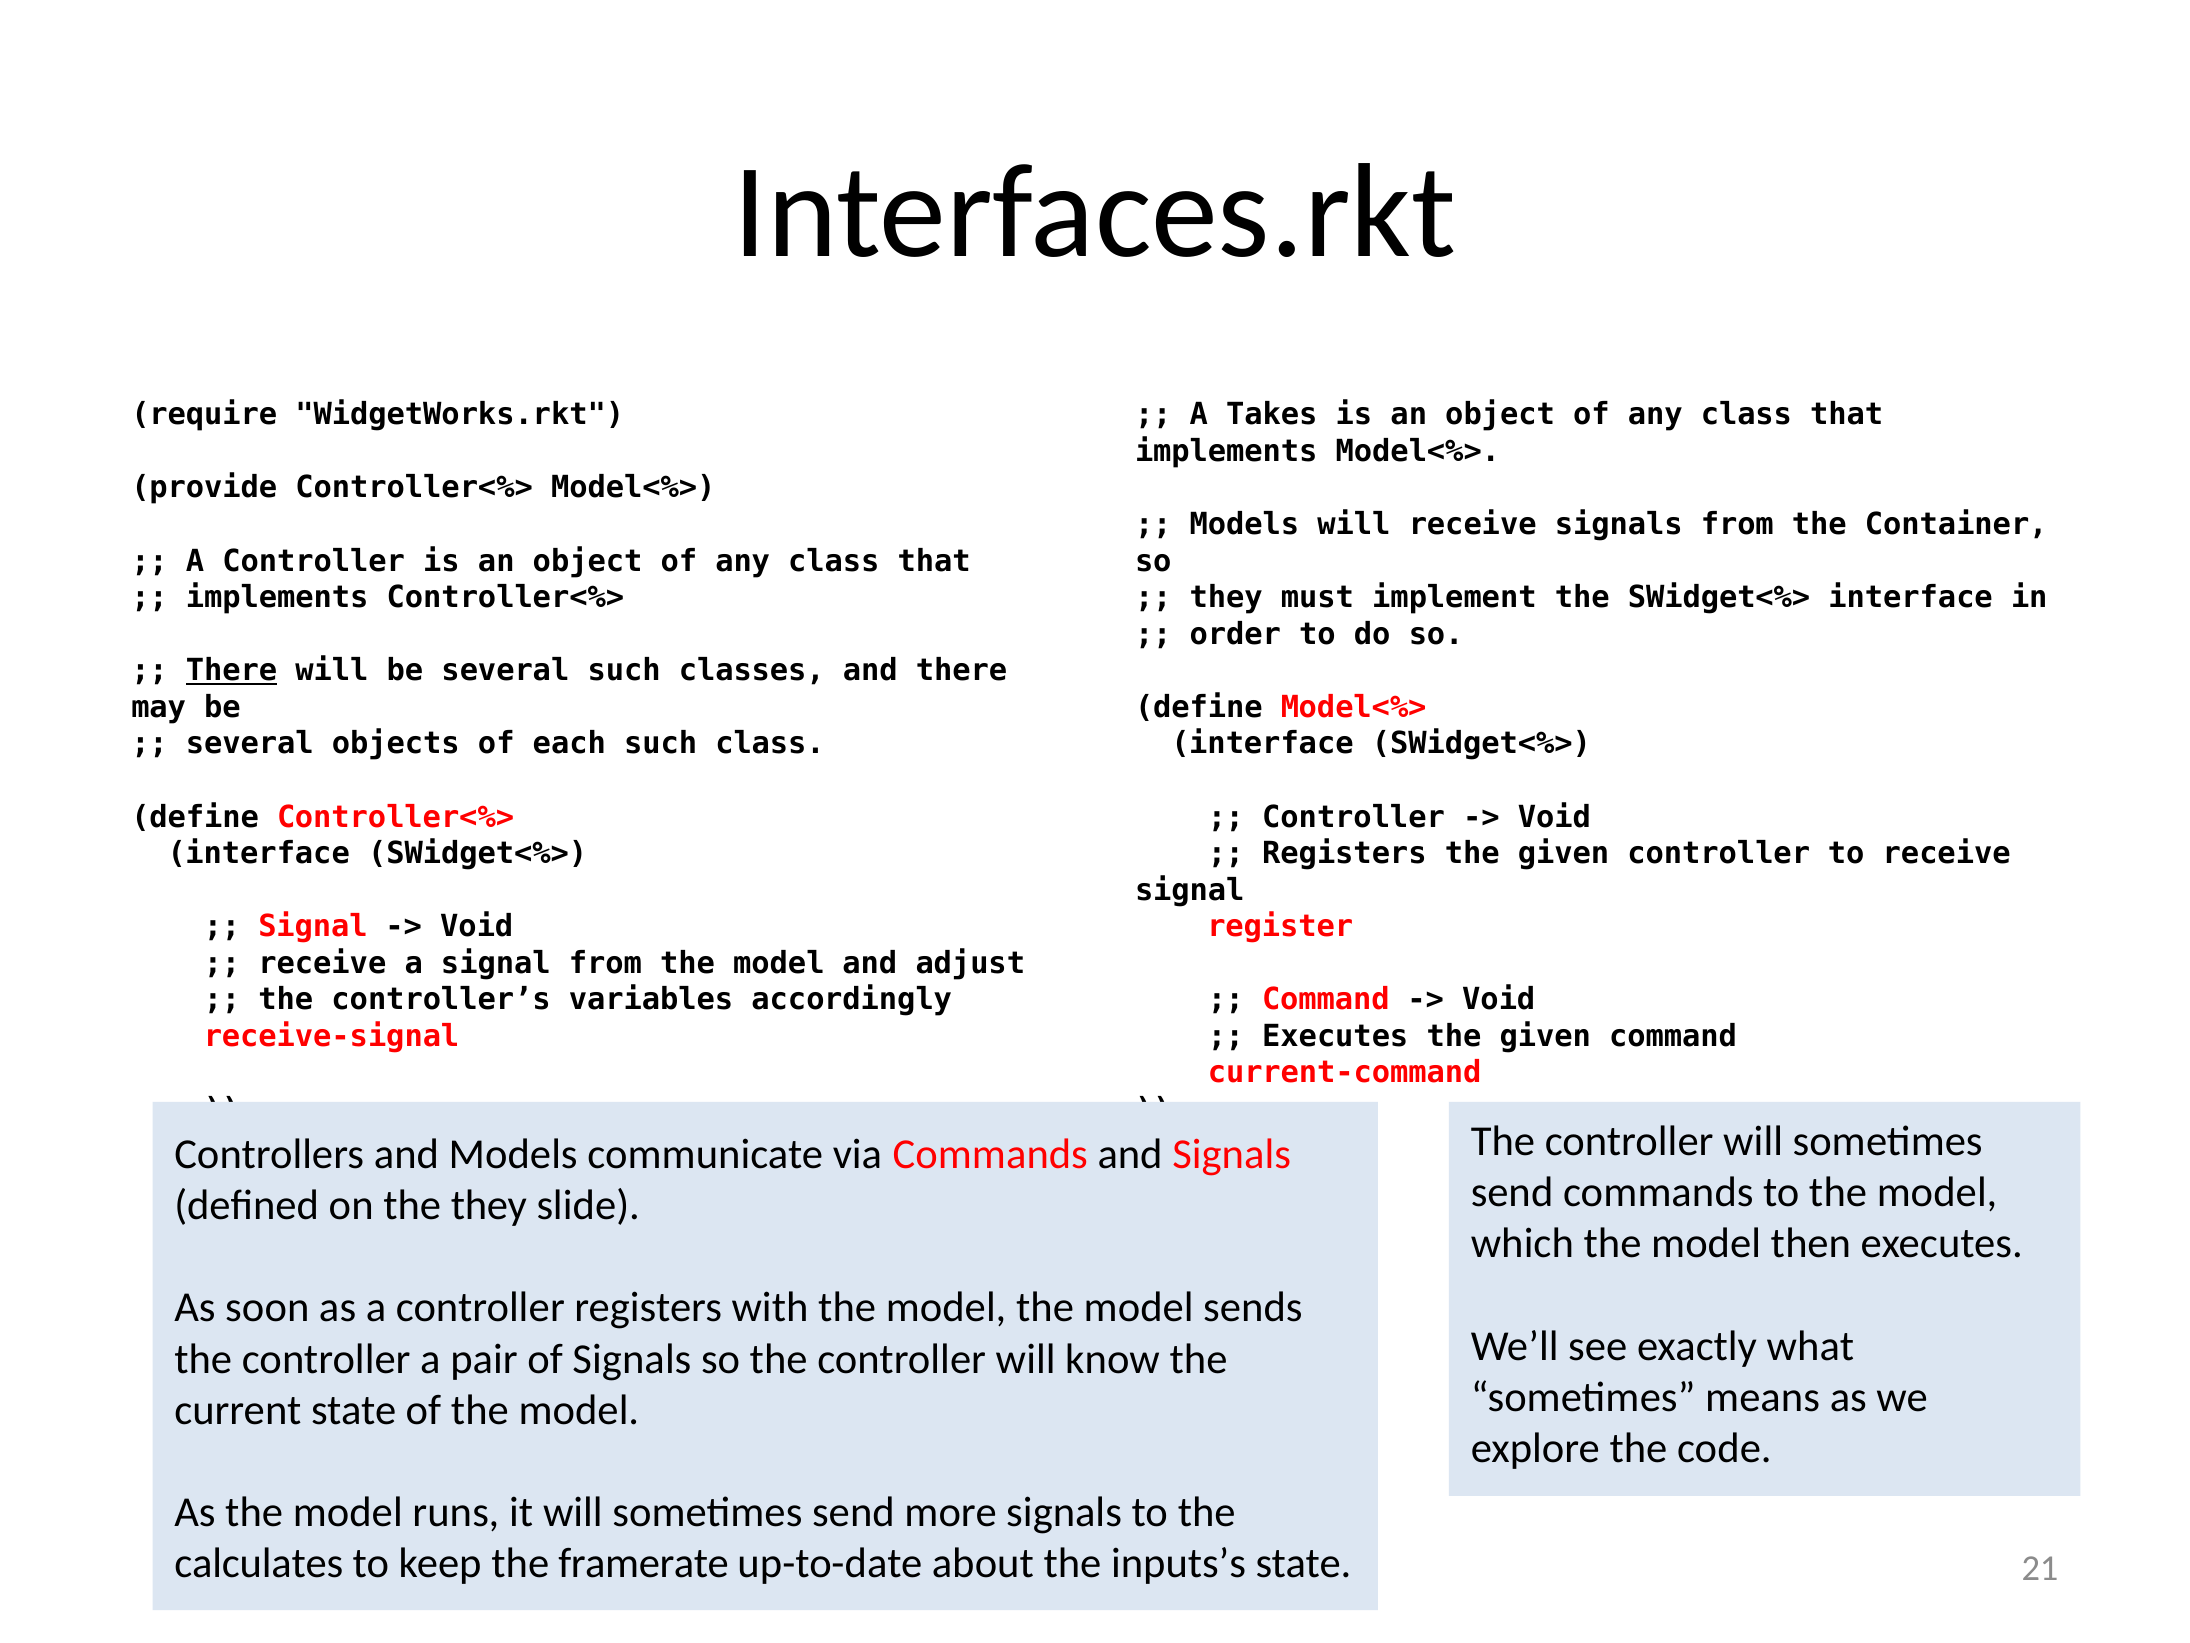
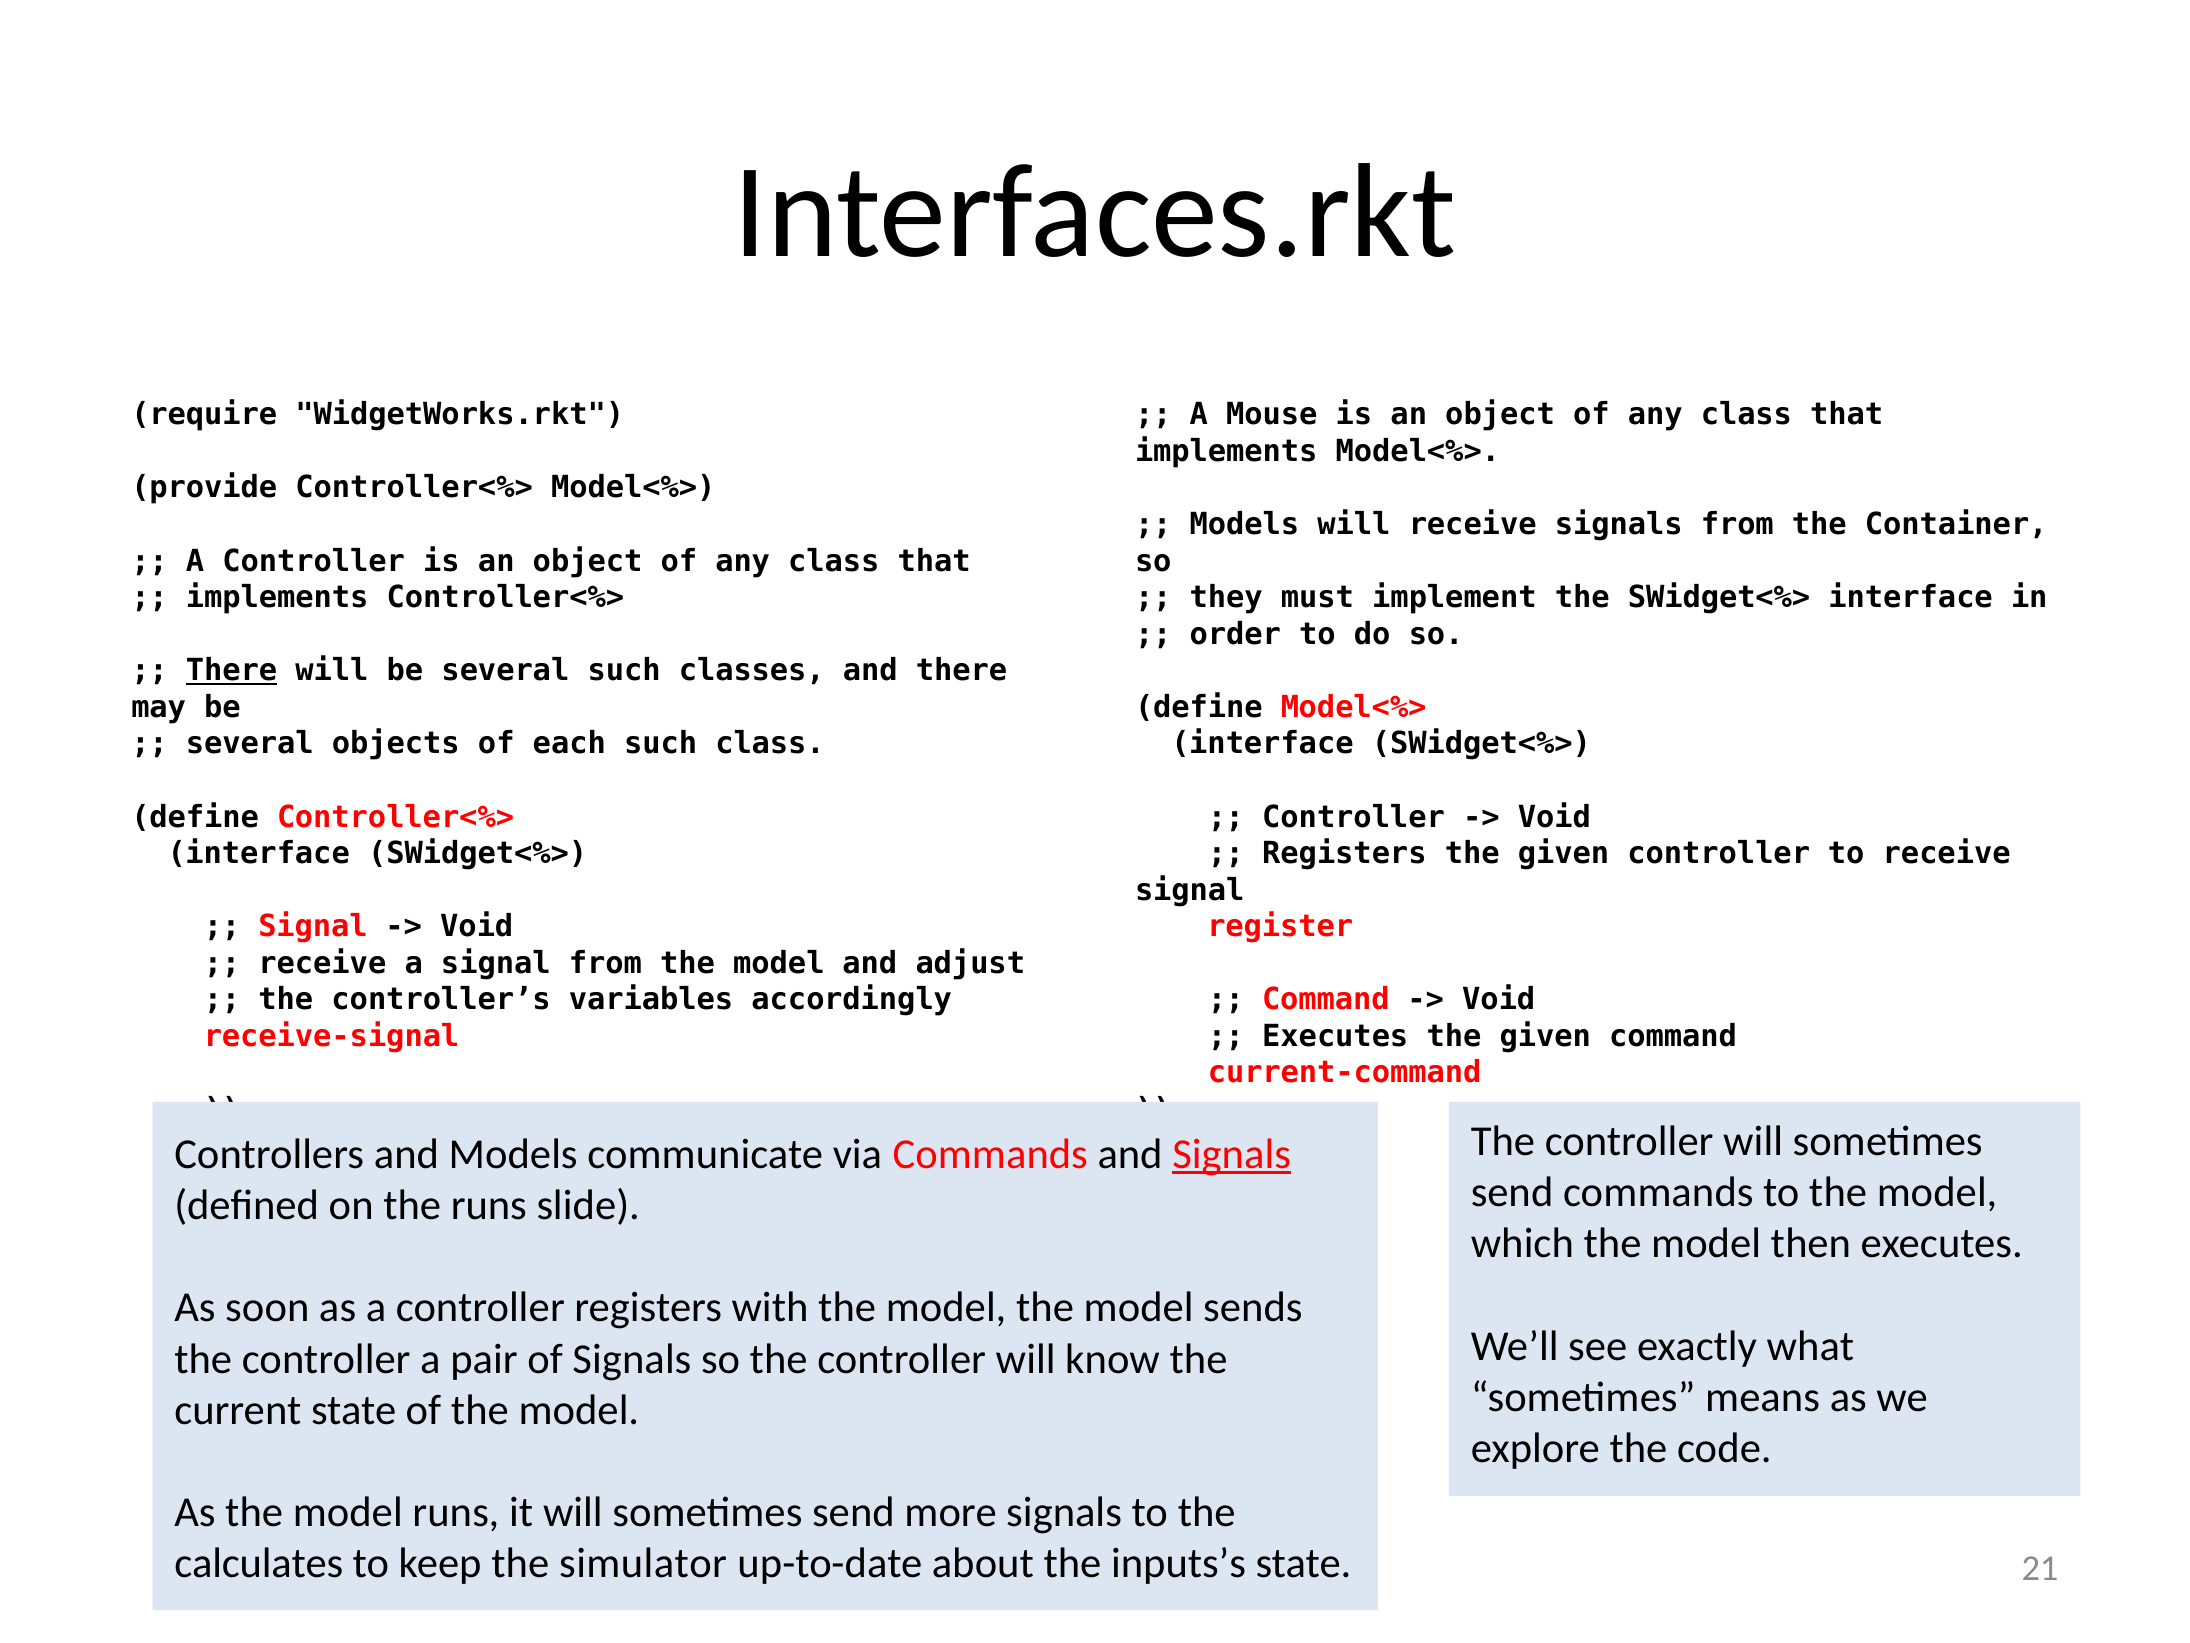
Takes: Takes -> Mouse
Signals at (1232, 1154) underline: none -> present
the they: they -> runs
framerate: framerate -> simulator
